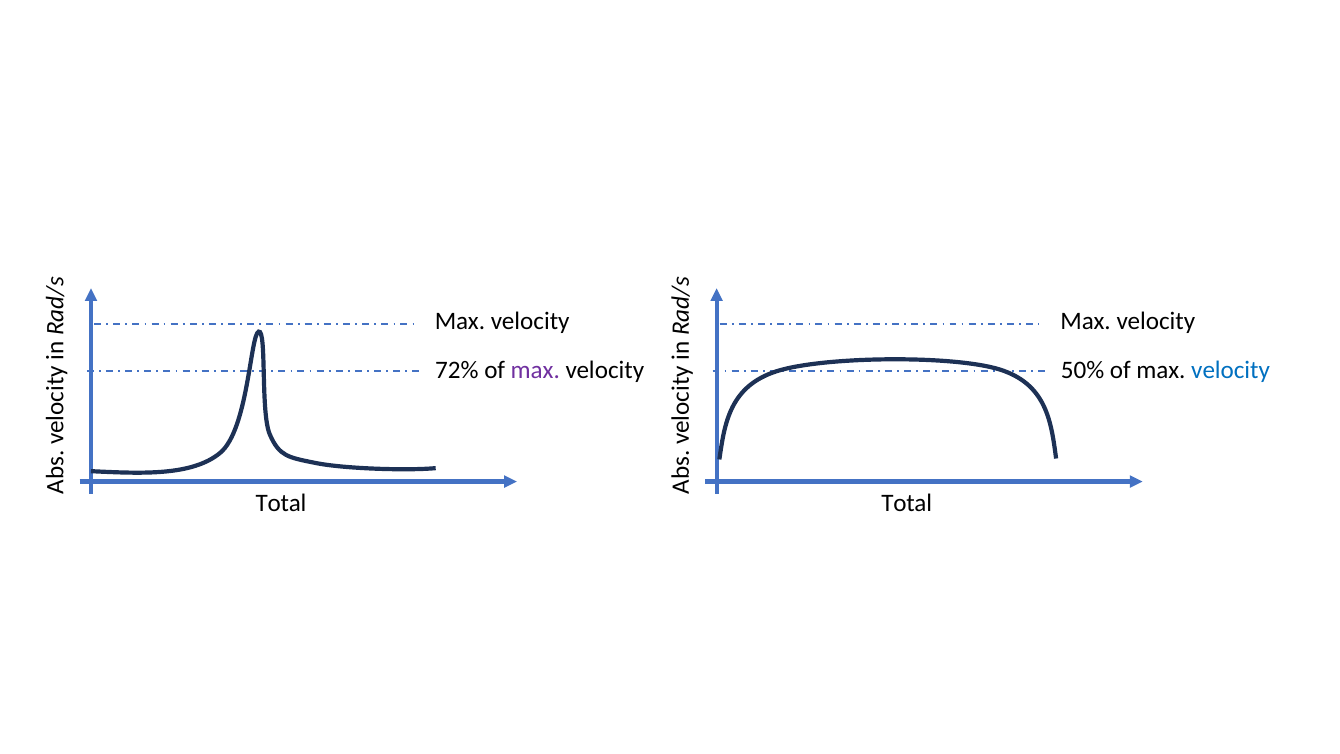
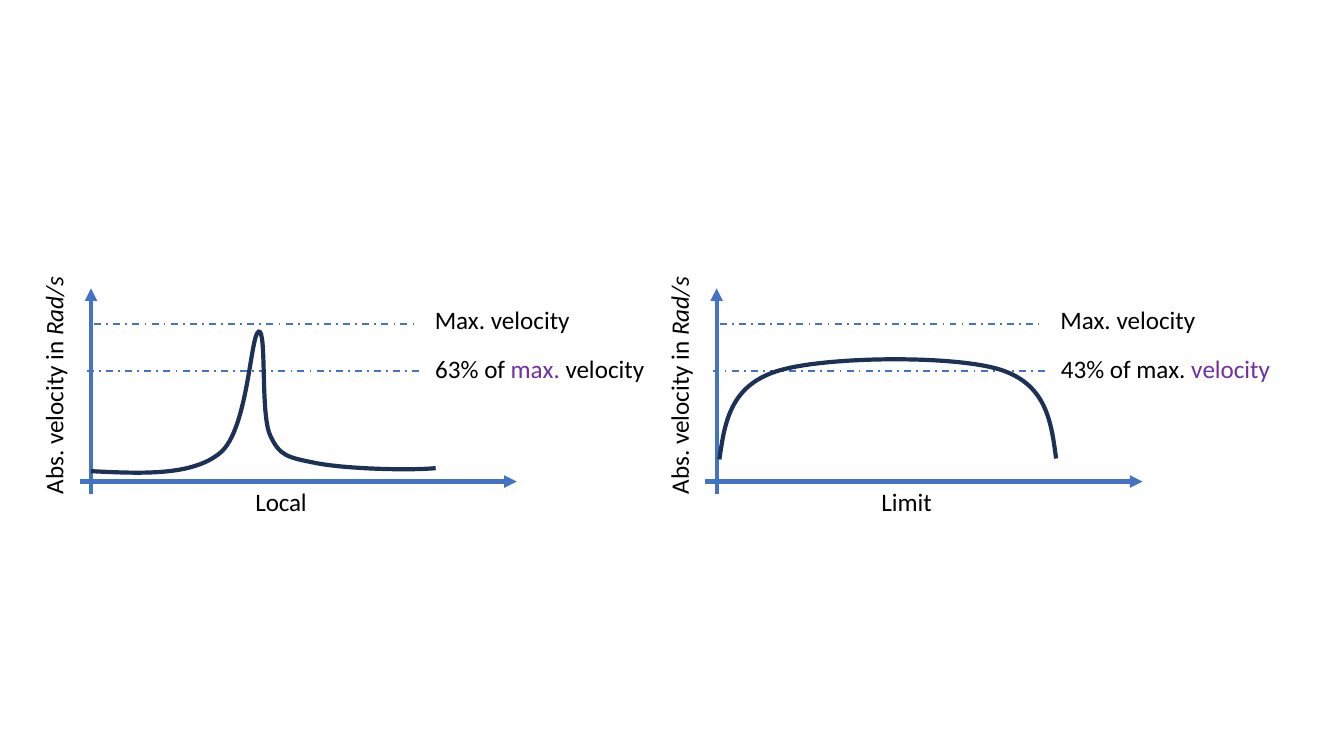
72%: 72% -> 63%
50%: 50% -> 43%
velocity at (1231, 370) colour: blue -> purple
Total at (281, 503): Total -> Local
Total at (907, 503): Total -> Limit
